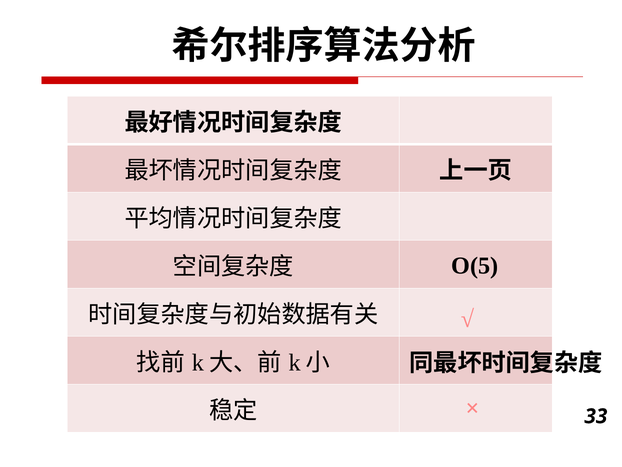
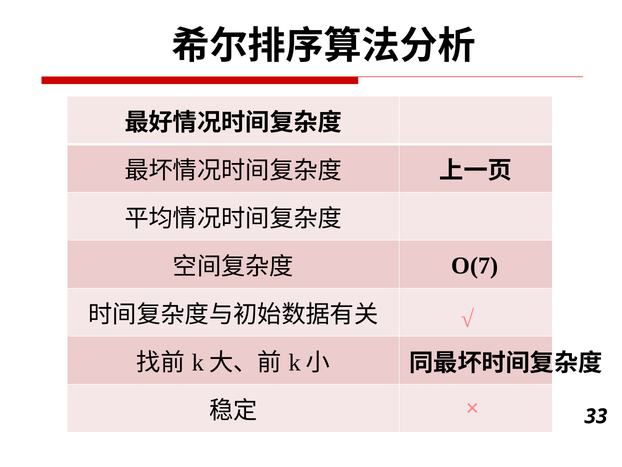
O(5: O(5 -> O(7
